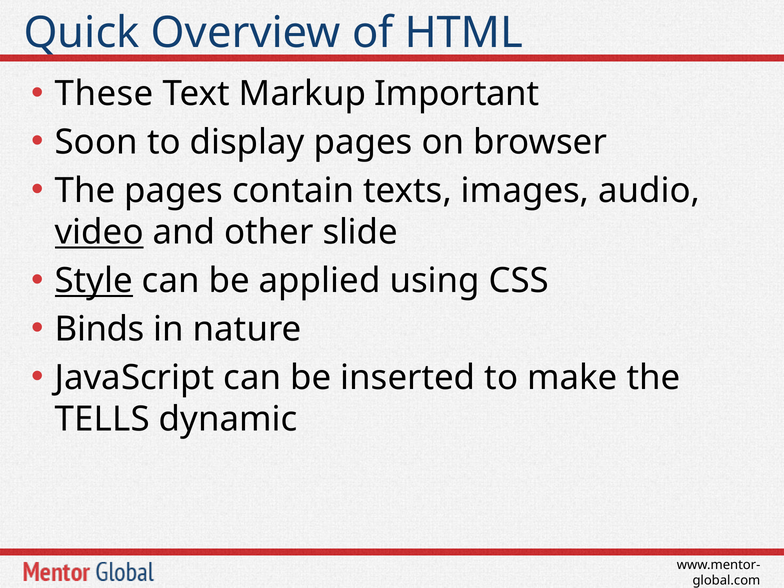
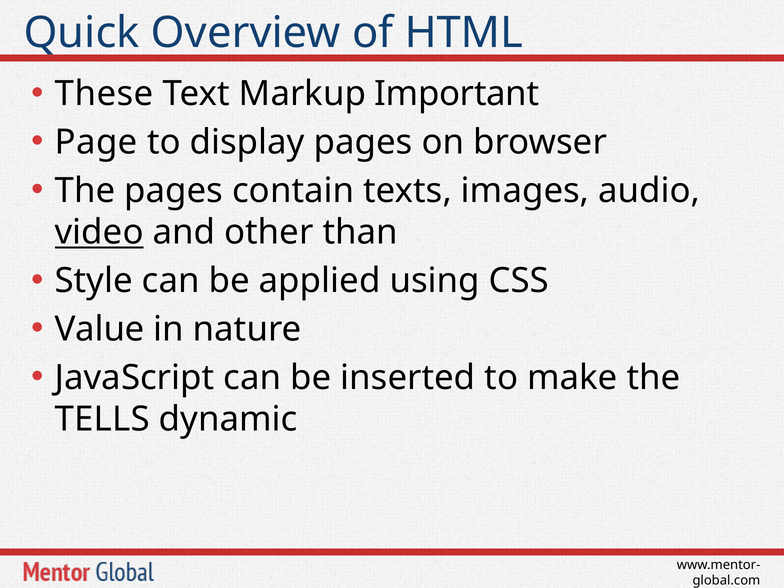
Soon: Soon -> Page
slide: slide -> than
Style underline: present -> none
Binds: Binds -> Value
